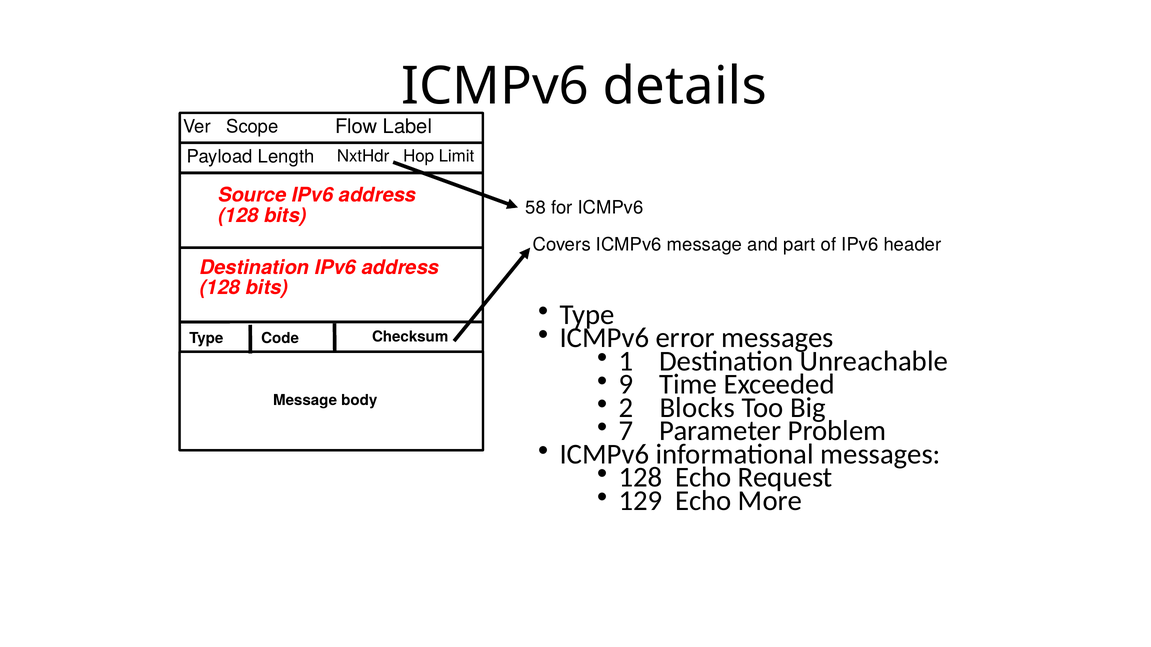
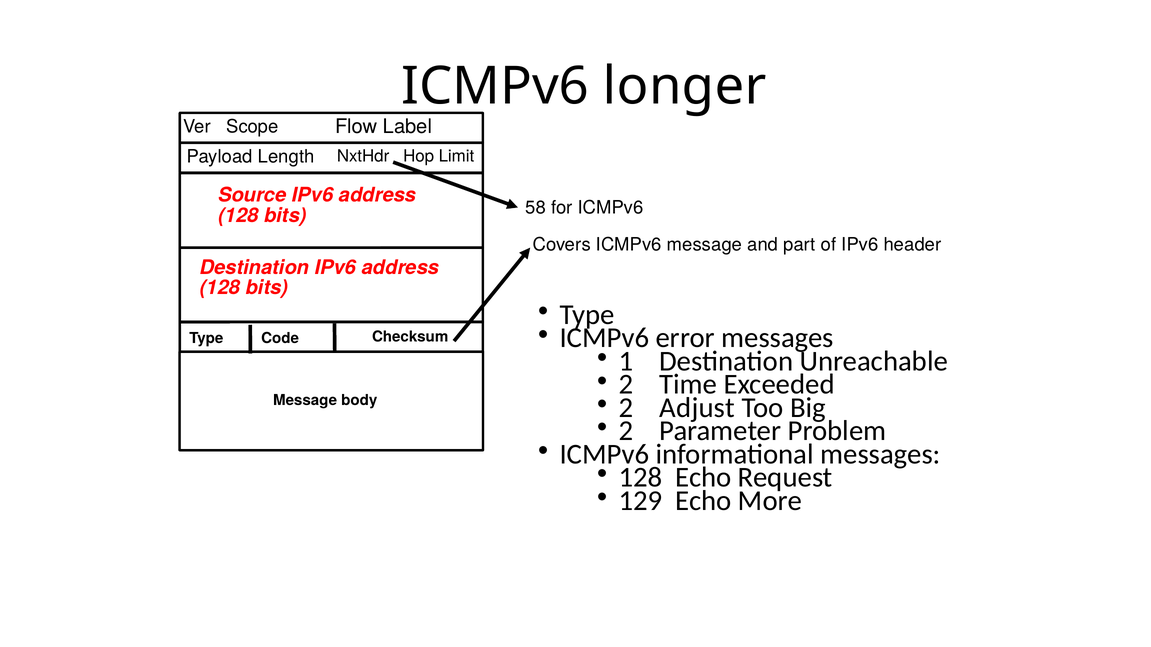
details: details -> longer
9 at (626, 385): 9 -> 2
Blocks: Blocks -> Adjust
7 at (626, 431): 7 -> 2
